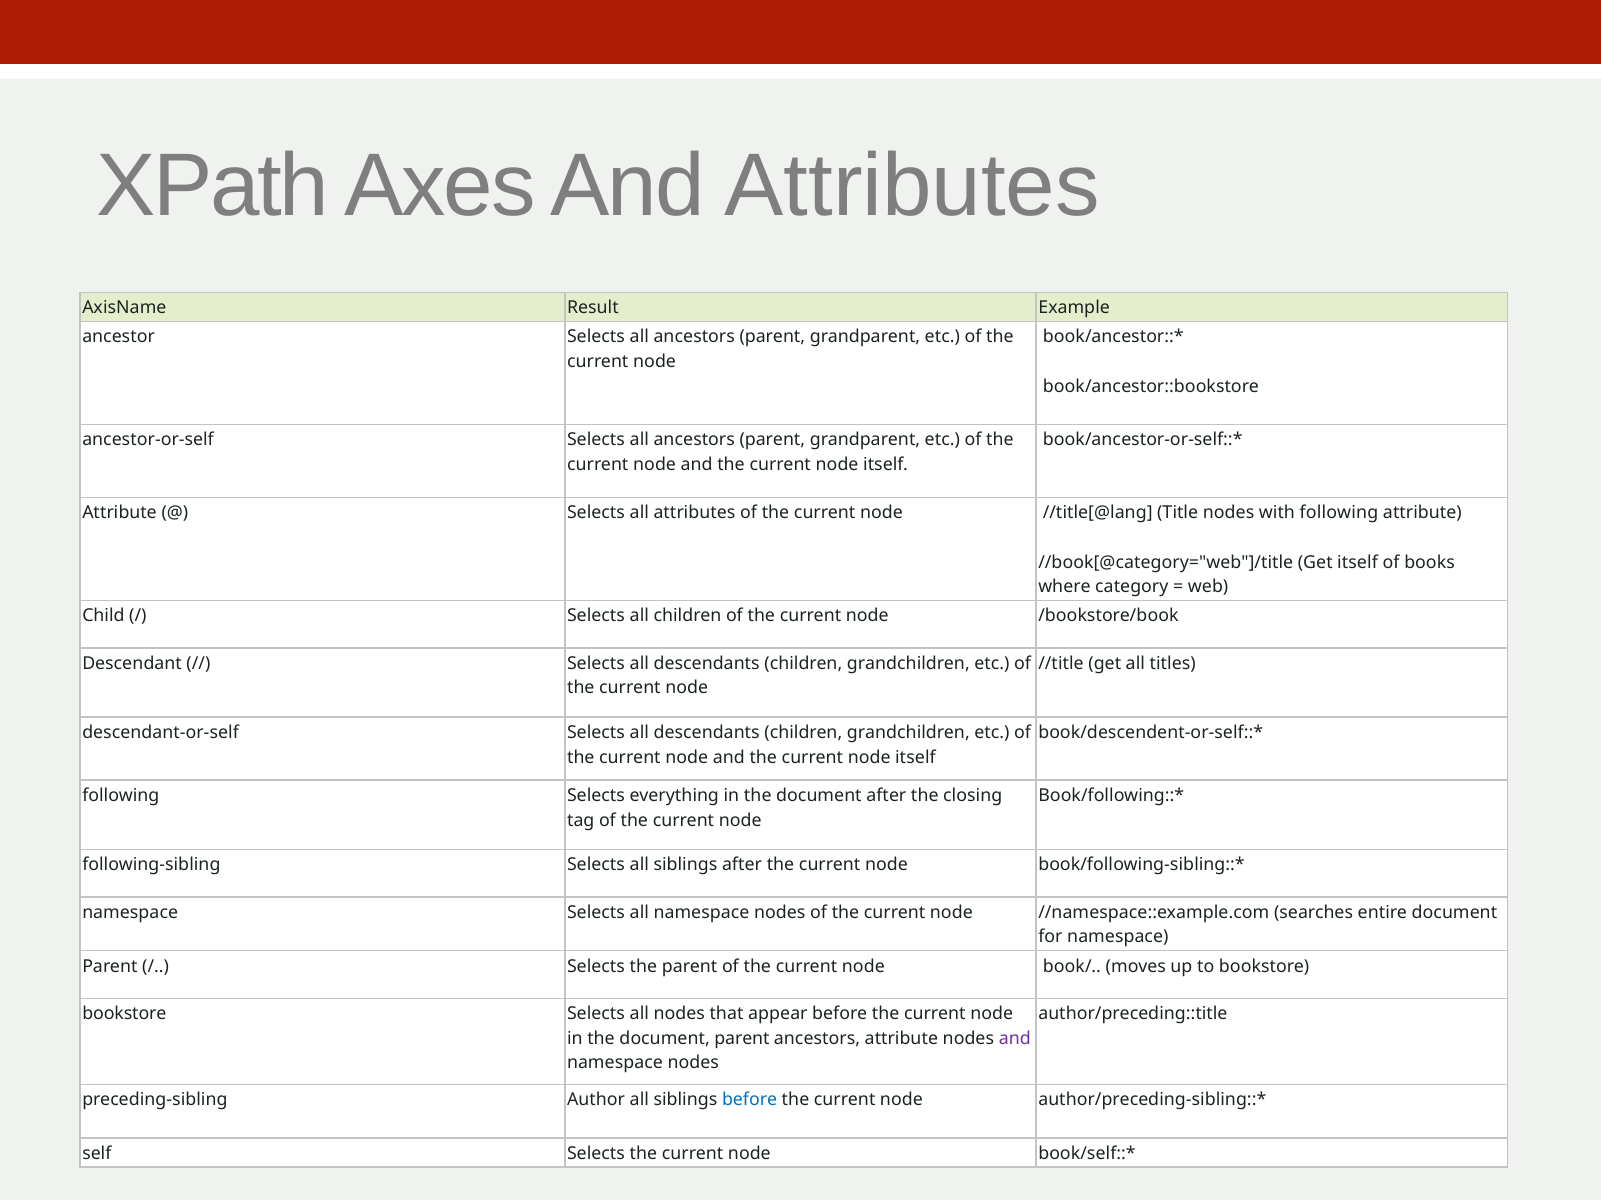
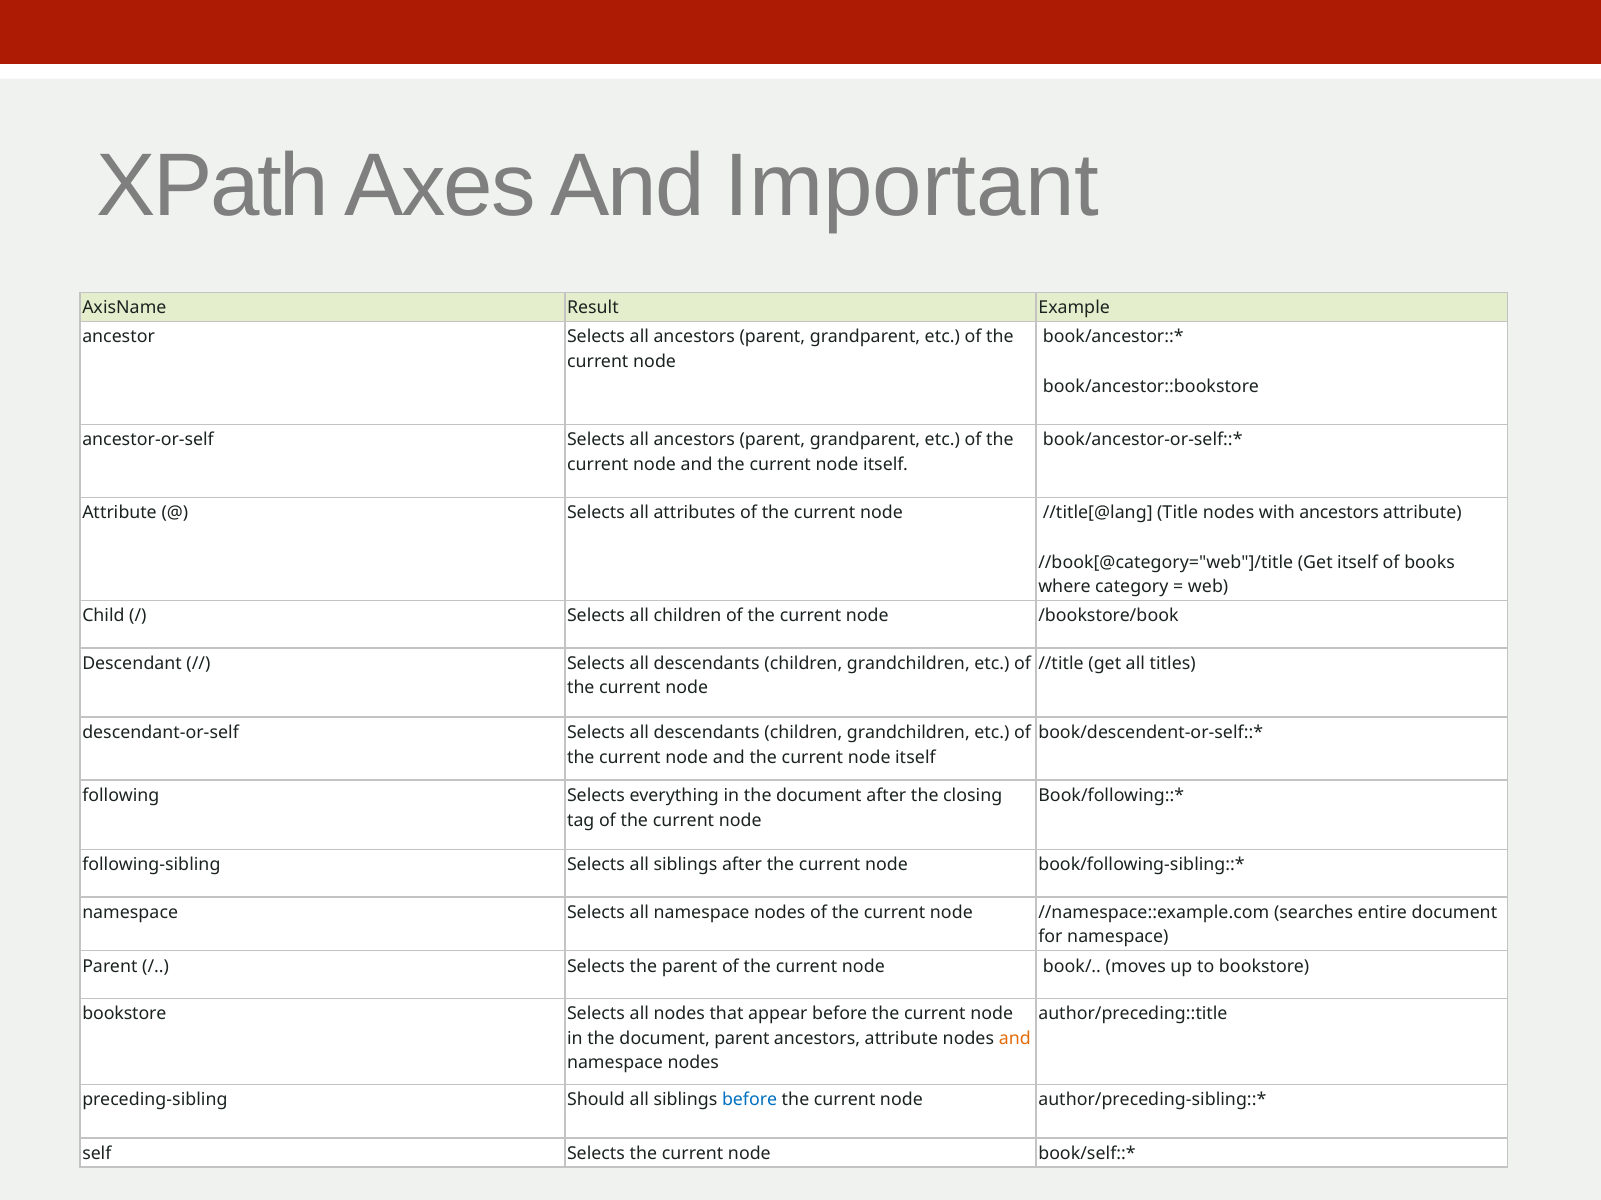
And Attributes: Attributes -> Important
with following: following -> ancestors
and at (1015, 1039) colour: purple -> orange
Author: Author -> Should
